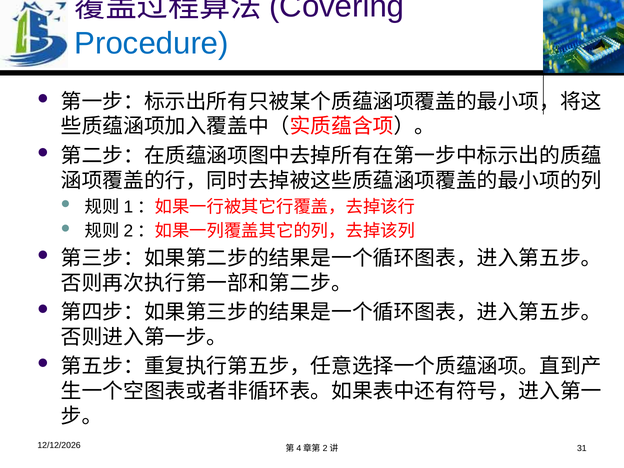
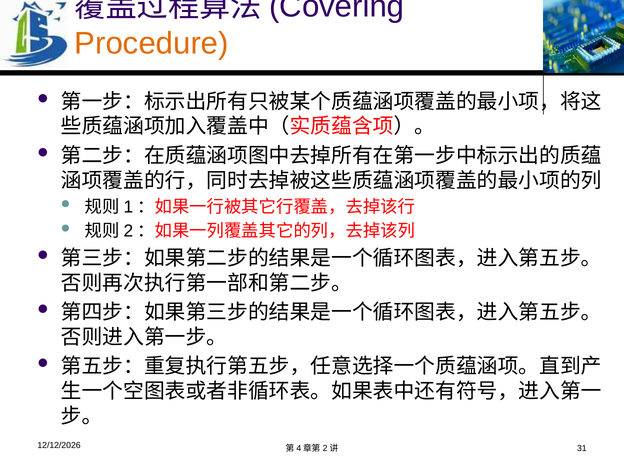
Procedure colour: blue -> orange
